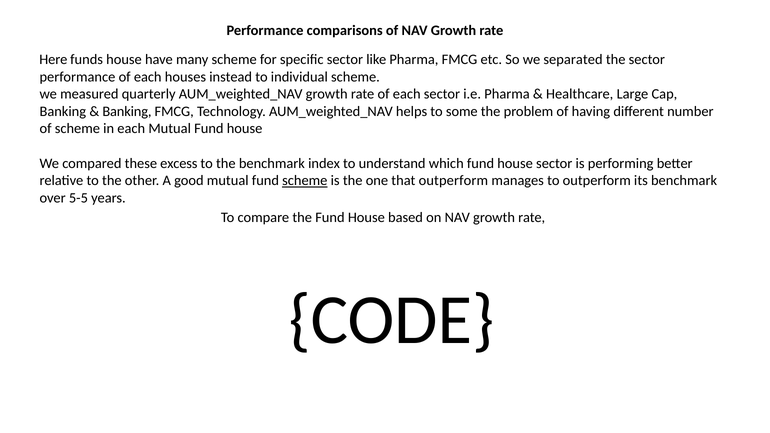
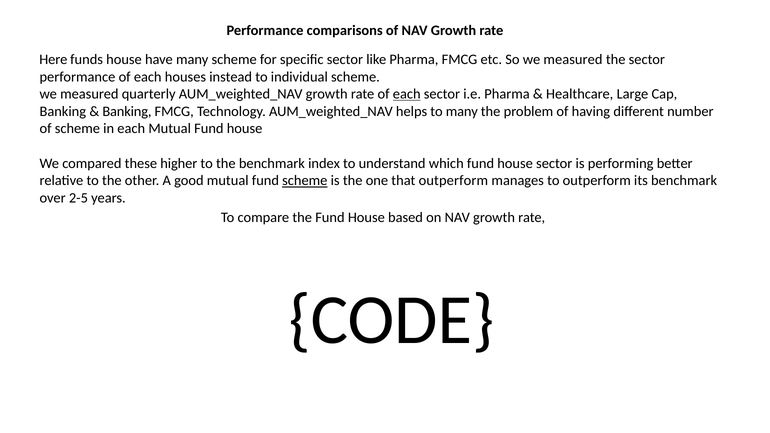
So we separated: separated -> measured
each at (407, 94) underline: none -> present
to some: some -> many
excess: excess -> higher
5-5: 5-5 -> 2-5
